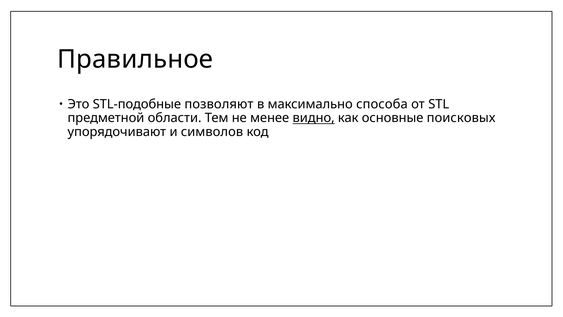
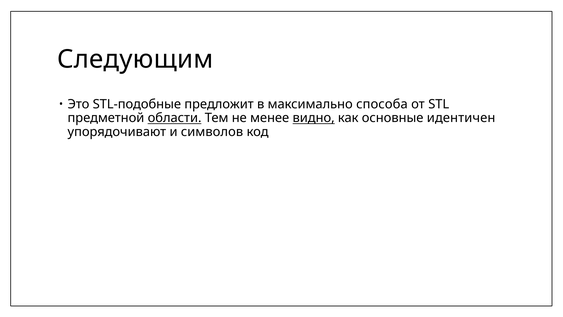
Правильное: Правильное -> Следующим
позволяют: позволяют -> предложит
области underline: none -> present
поисковых: поисковых -> идентичен
